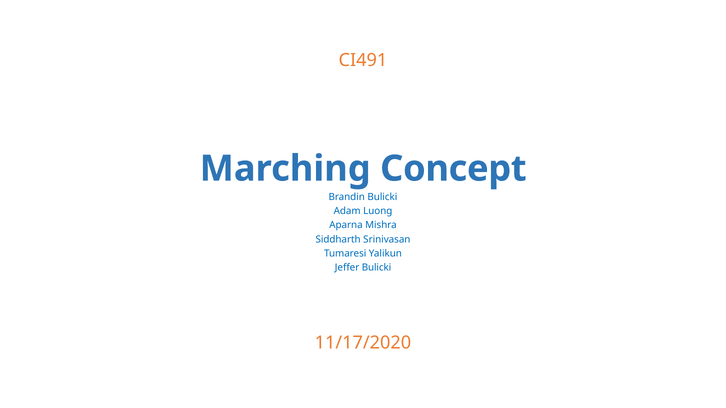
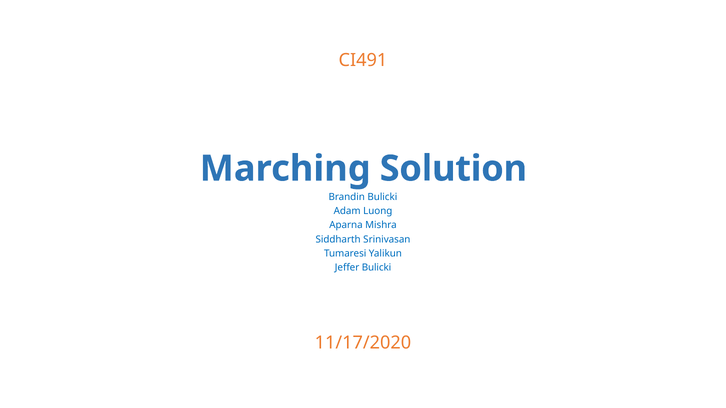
Concept: Concept -> Solution
